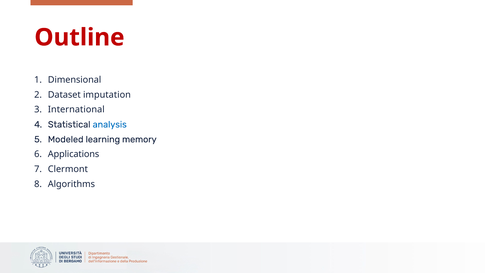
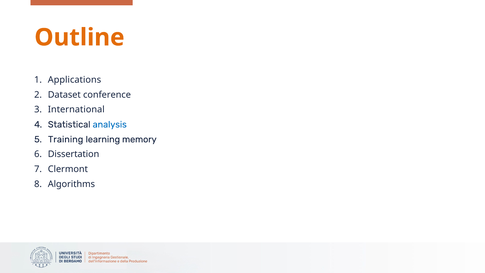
Outline colour: red -> orange
Dimensional: Dimensional -> Applications
imputation: imputation -> conference
Modeled: Modeled -> Training
Applications: Applications -> Dissertation
